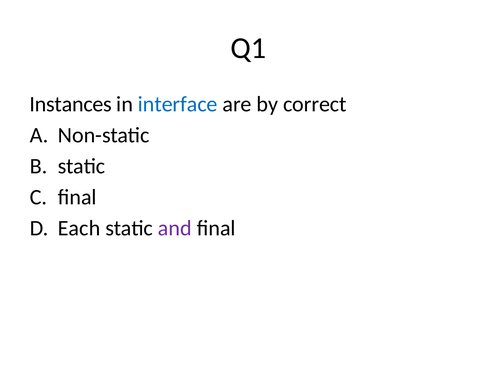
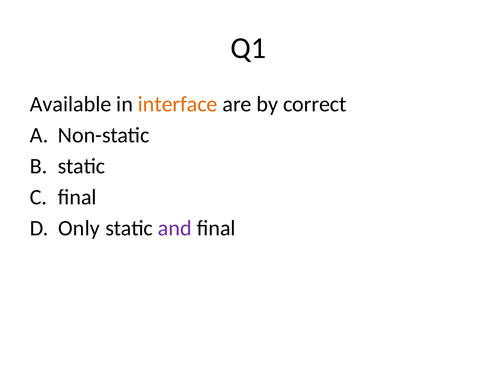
Instances: Instances -> Available
interface colour: blue -> orange
Each: Each -> Only
